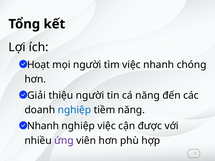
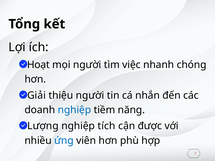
cá năng: năng -> nhắn
Nhanh at (43, 126): Nhanh -> Lượng
nghiệp việc: việc -> tích
ứng colour: purple -> blue
